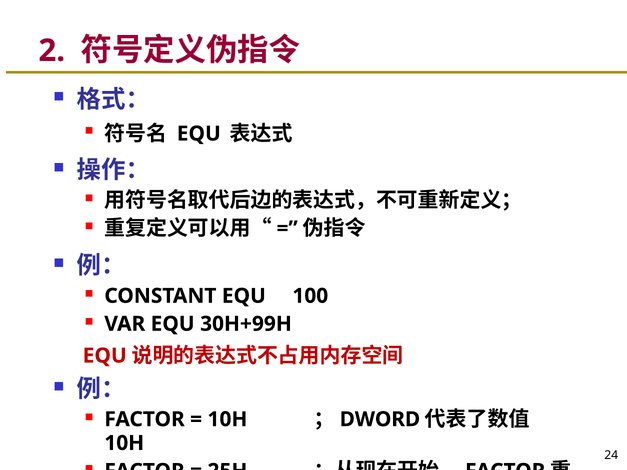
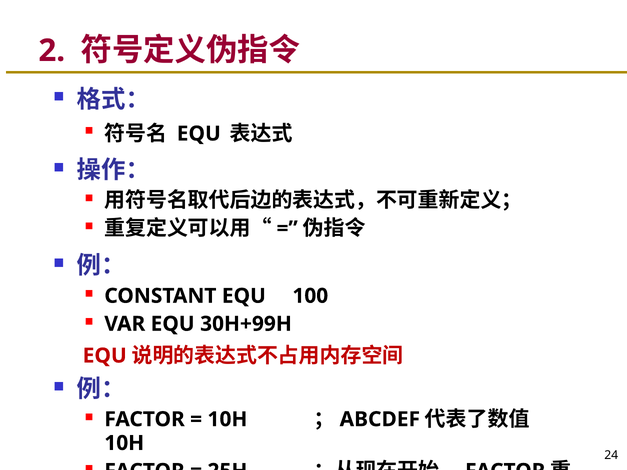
DWORD: DWORD -> ABCDEF
